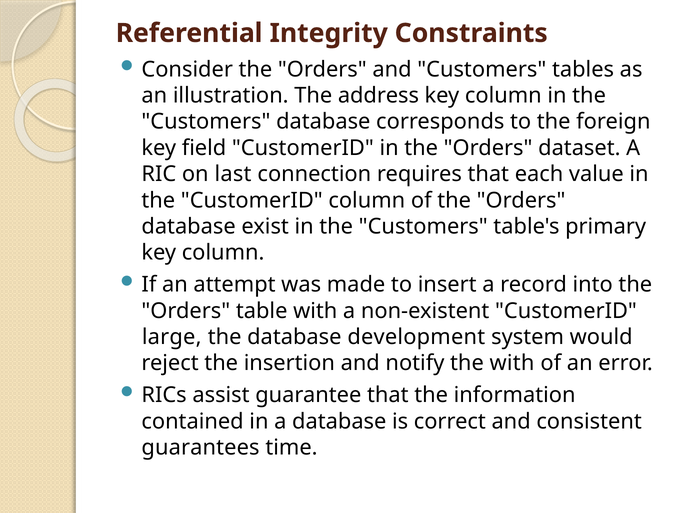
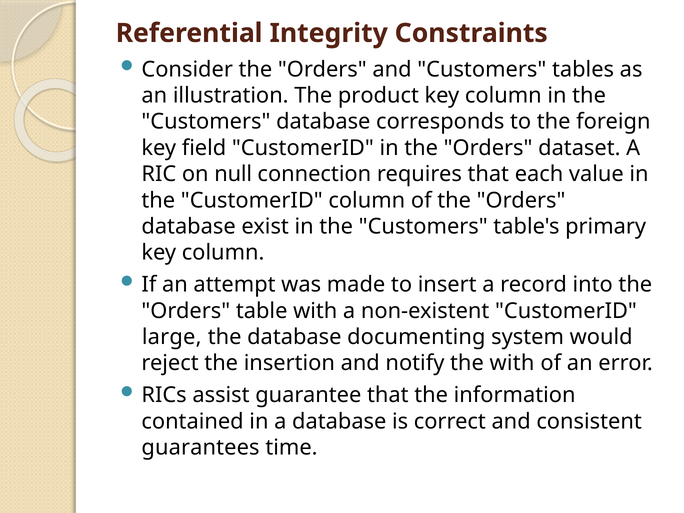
address: address -> product
last: last -> null
development: development -> documenting
